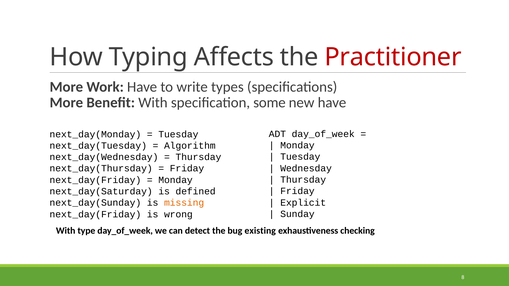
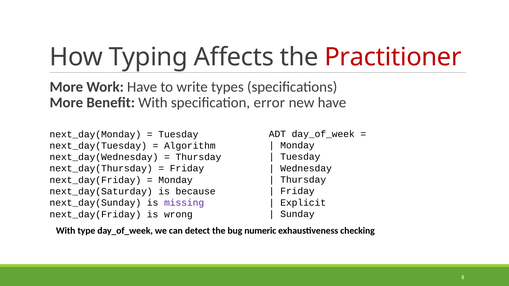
some: some -> error
defined: defined -> because
missing colour: orange -> purple
existing: existing -> numeric
